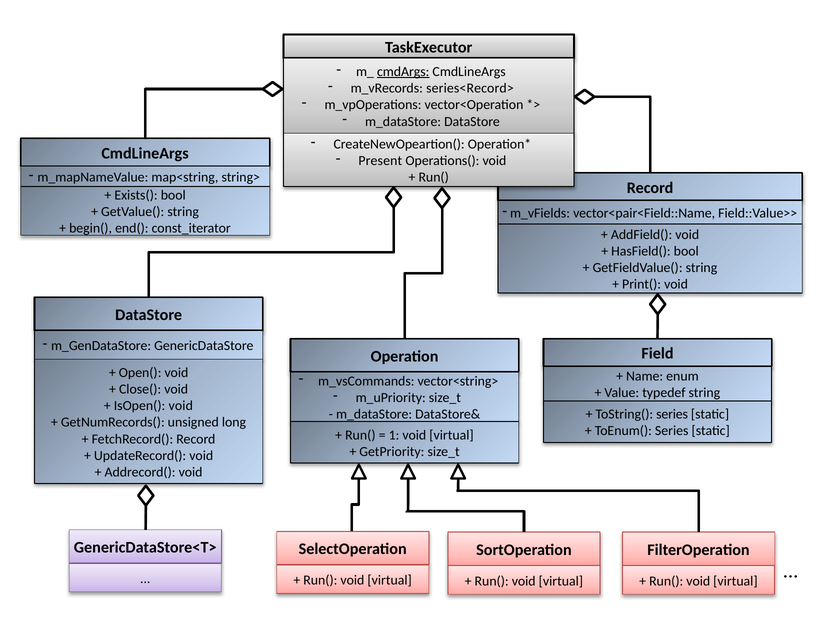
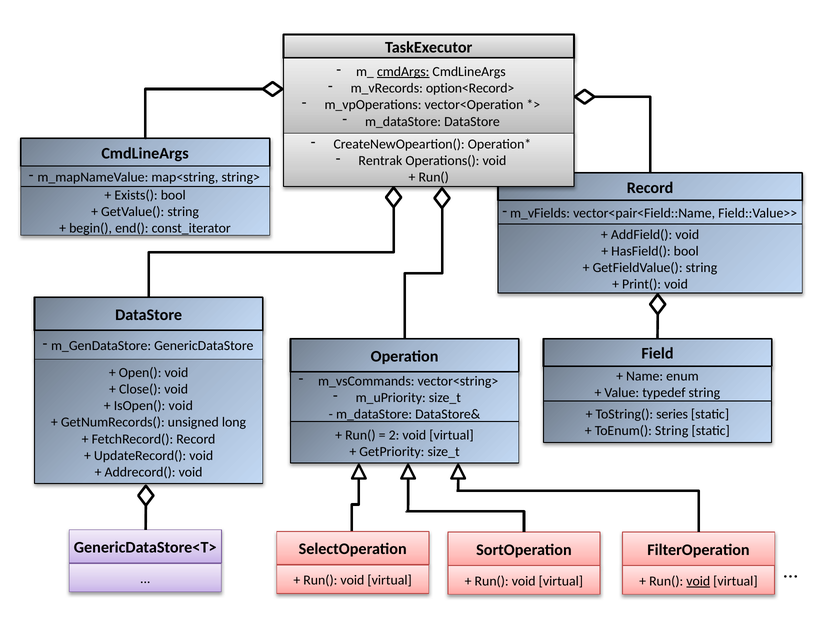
series<Record>: series<Record> -> option<Record>
Present: Present -> Rentrak
ToEnum( Series: Series -> String
1: 1 -> 2
void at (698, 581) underline: none -> present
